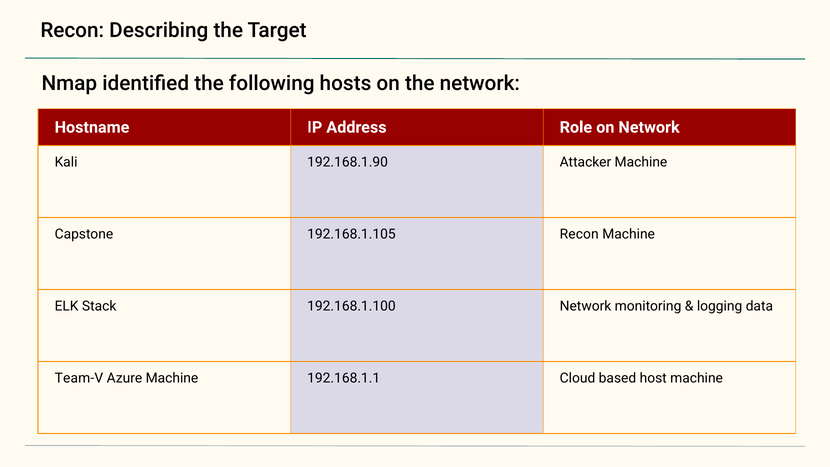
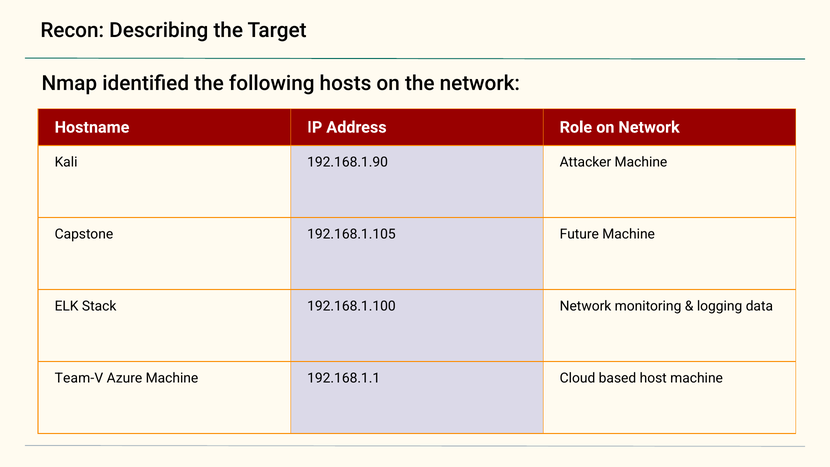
192.168.1.105 Recon: Recon -> Future
